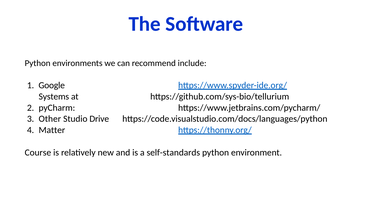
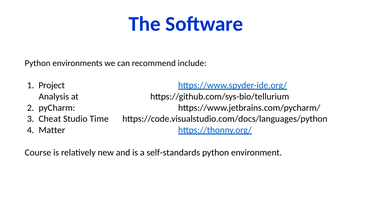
Google: Google -> Project
Systems: Systems -> Analysis
Other: Other -> Cheat
Drive: Drive -> Time
